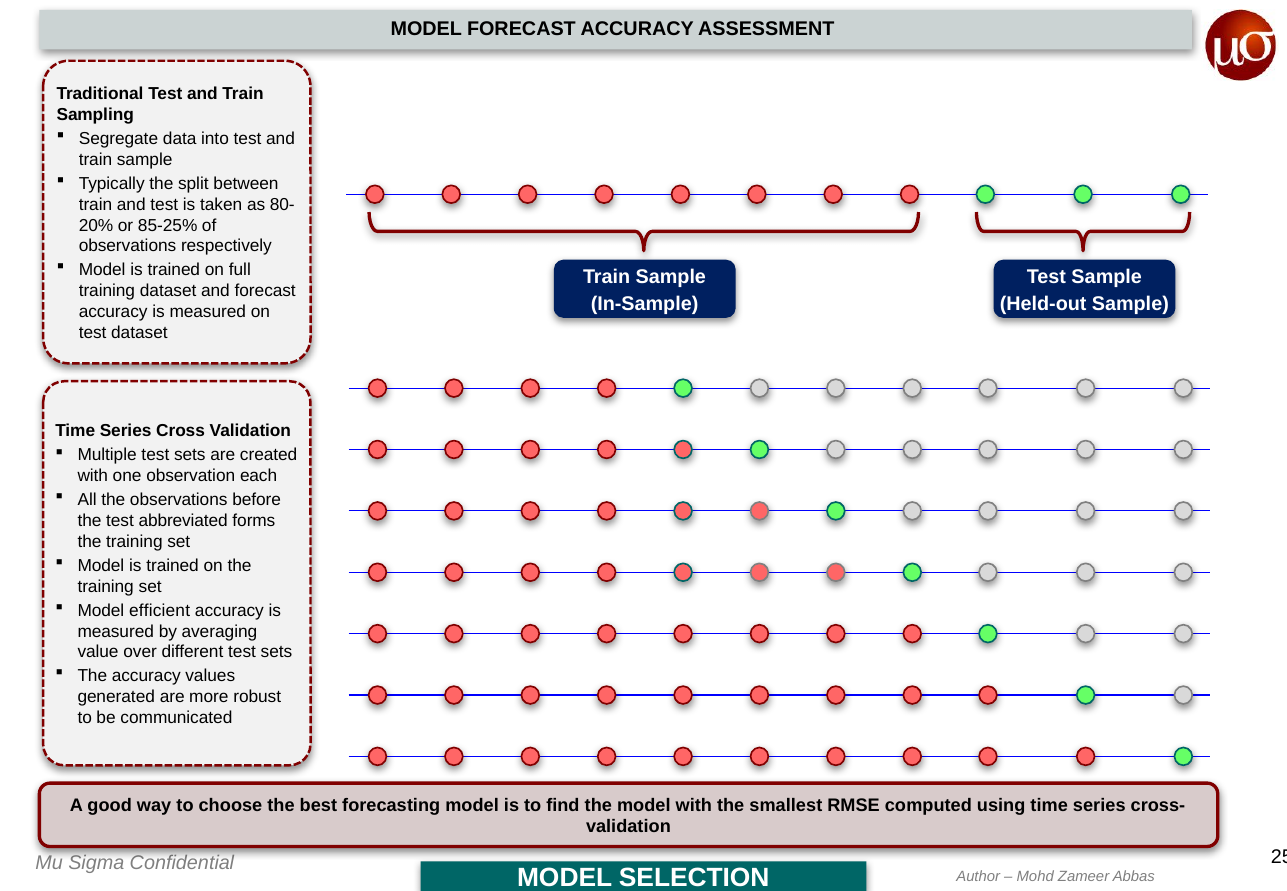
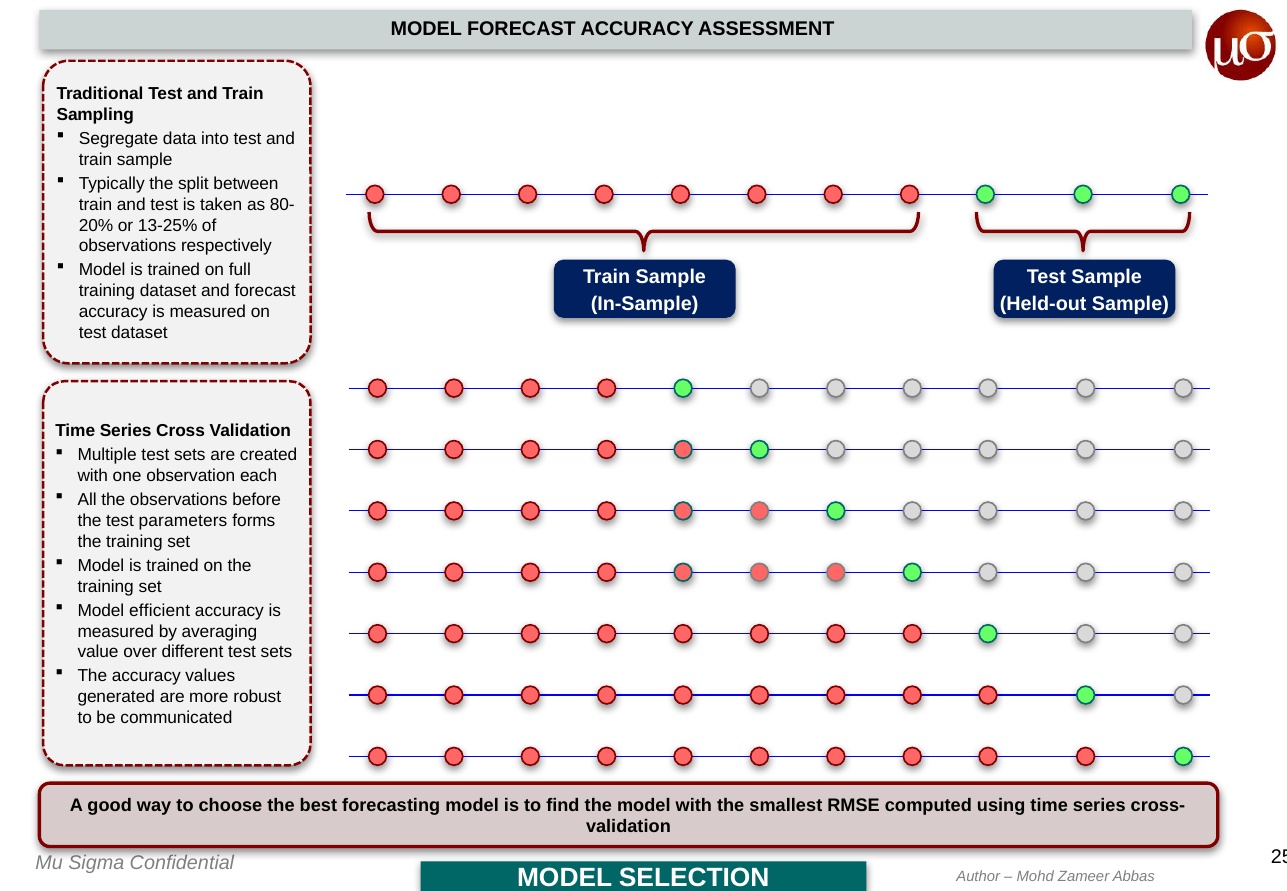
85-25%: 85-25% -> 13-25%
abbreviated: abbreviated -> parameters
